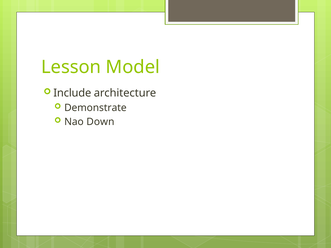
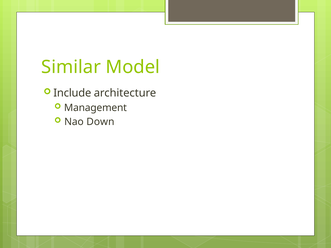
Lesson: Lesson -> Similar
Demonstrate: Demonstrate -> Management
